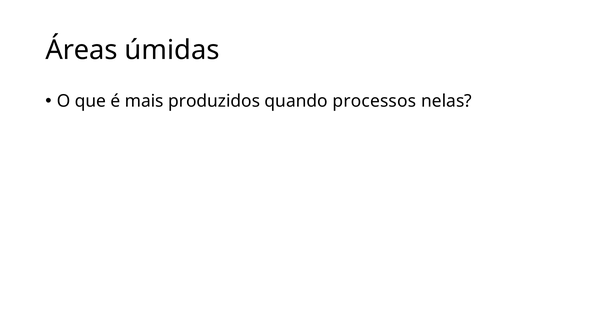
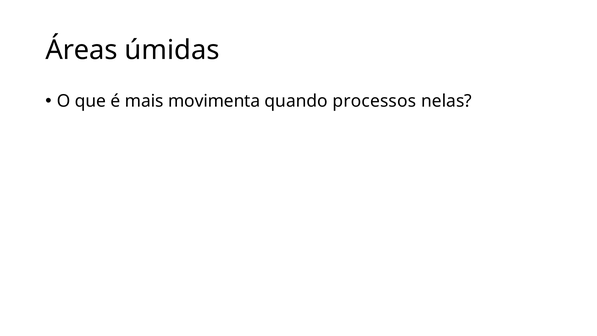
produzidos: produzidos -> movimenta
